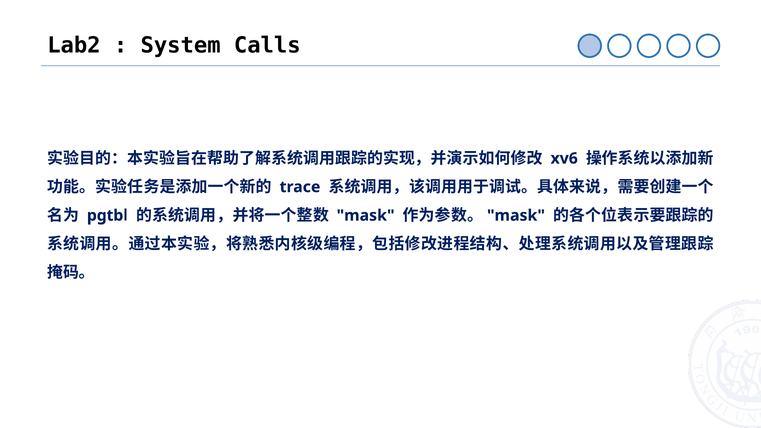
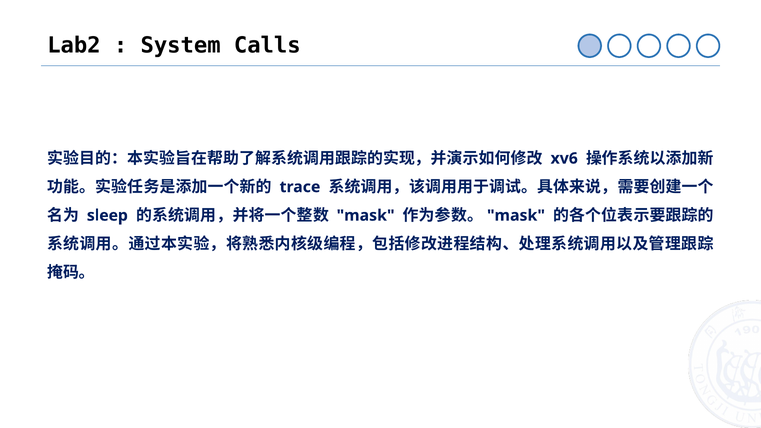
pgtbl: pgtbl -> sleep
